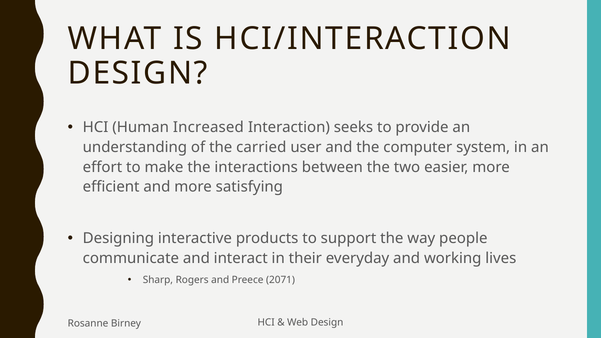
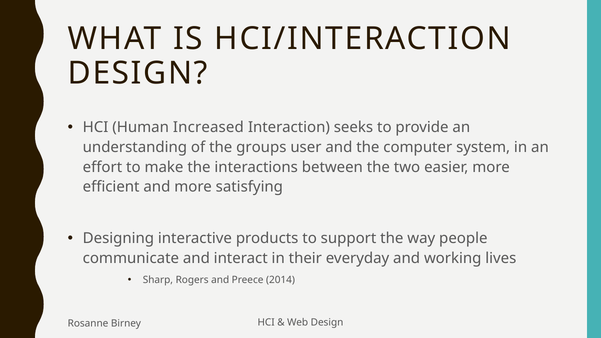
carried: carried -> groups
2071: 2071 -> 2014
